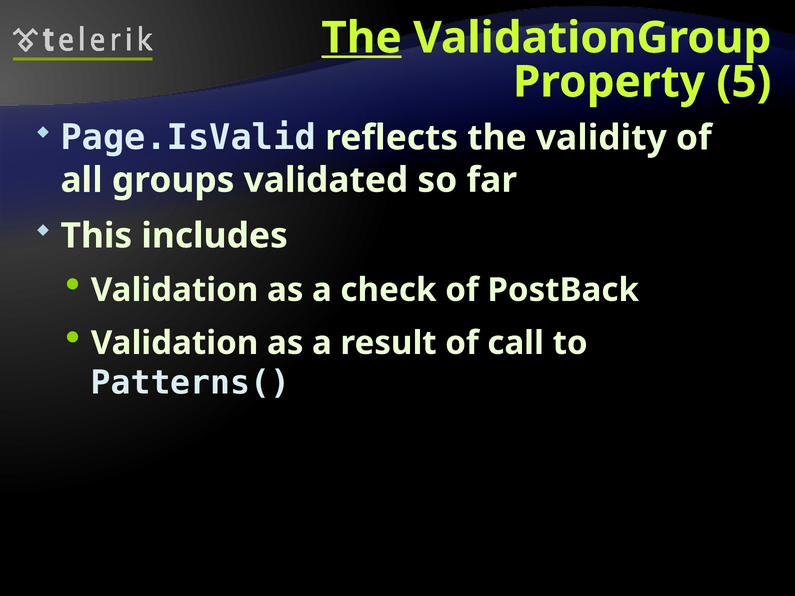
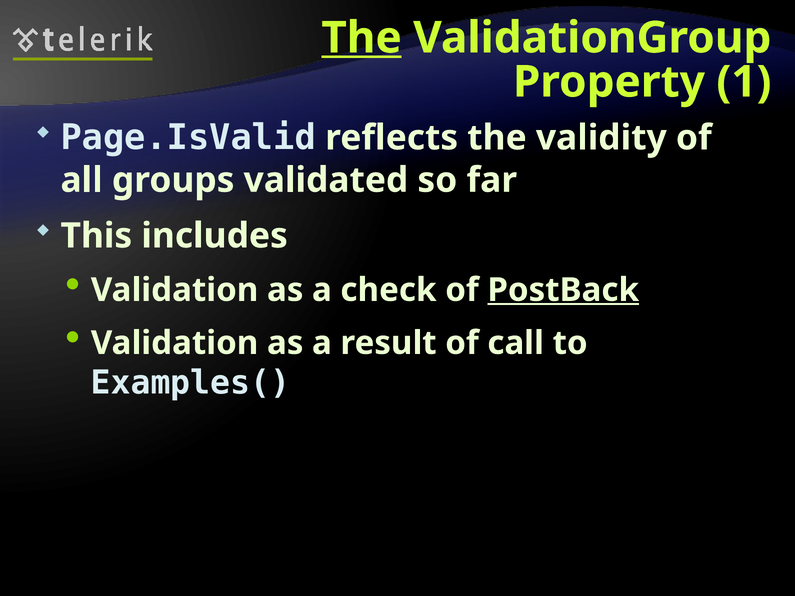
5: 5 -> 1
PostBack underline: none -> present
Patterns(: Patterns( -> Examples(
